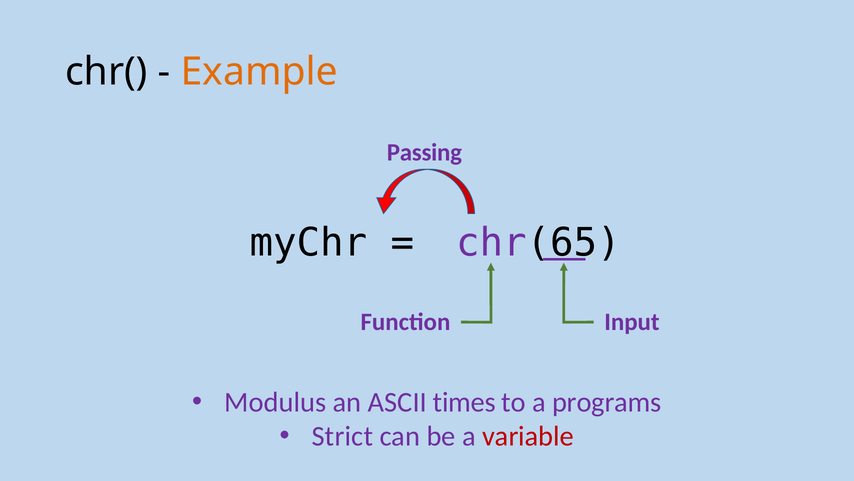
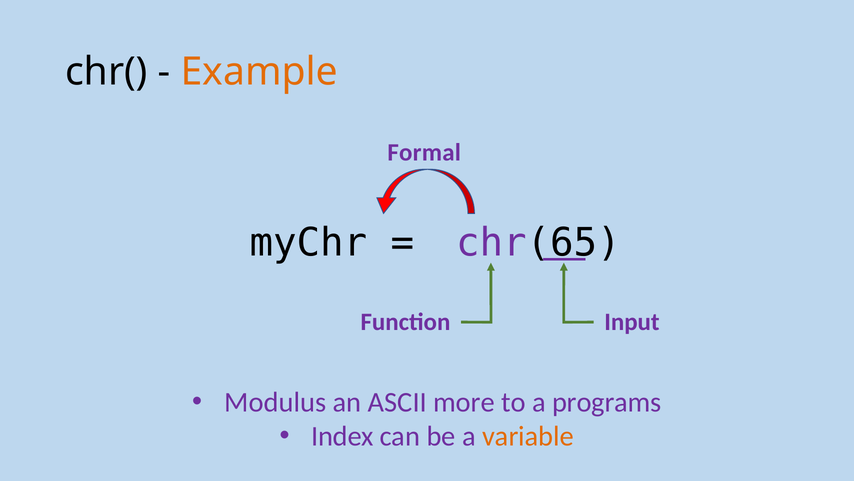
Passing: Passing -> Formal
times: times -> more
Strict: Strict -> Index
variable colour: red -> orange
